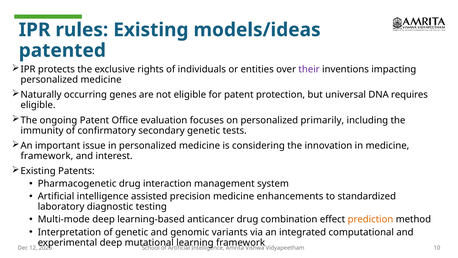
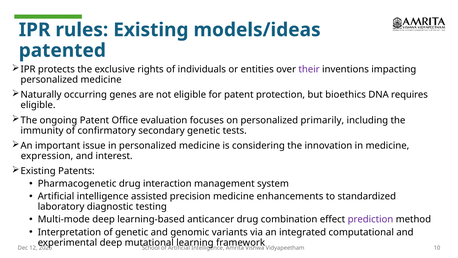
universal: universal -> bioethics
framework at (47, 156): framework -> expression
prediction colour: orange -> purple
